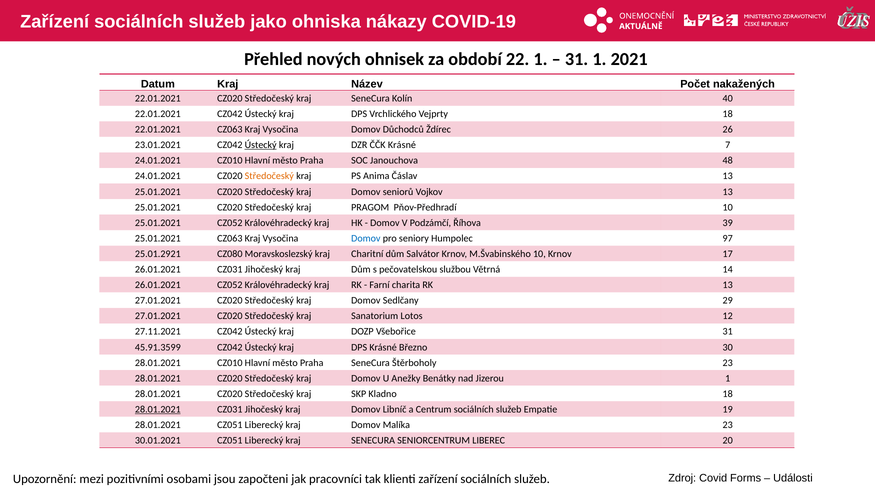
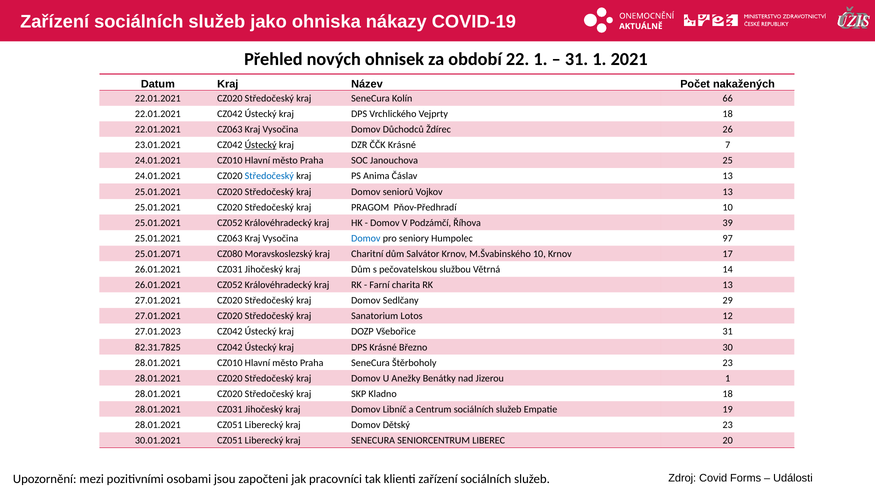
40: 40 -> 66
48: 48 -> 25
Středočeský at (269, 176) colour: orange -> blue
25.01.2921: 25.01.2921 -> 25.01.2071
27.11.2021: 27.11.2021 -> 27.01.2023
45.91.3599: 45.91.3599 -> 82.31.7825
28.01.2021 at (158, 410) underline: present -> none
Malíka: Malíka -> Dětský
